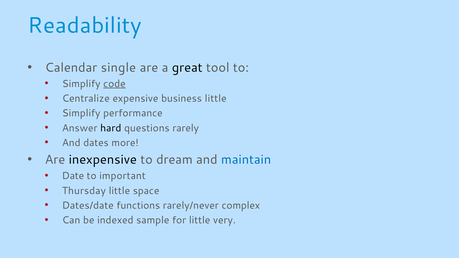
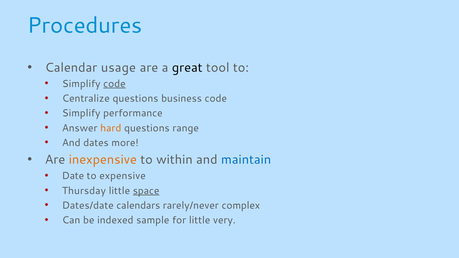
Readability: Readability -> Procedures
single: single -> usage
Centralize expensive: expensive -> questions
business little: little -> code
hard colour: black -> orange
rarely: rarely -> range
inexpensive colour: black -> orange
dream: dream -> within
important: important -> expensive
space underline: none -> present
functions: functions -> calendars
